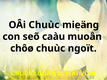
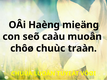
OÂi Chuùc: Chuùc -> Haèng
ngoït: ngoït -> traàn
